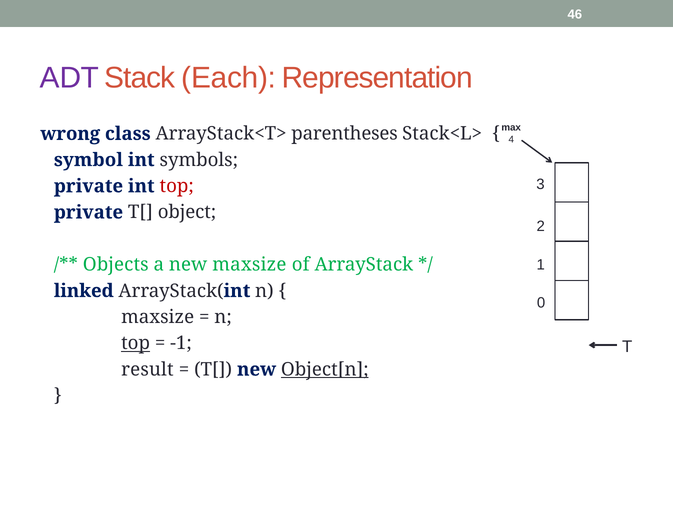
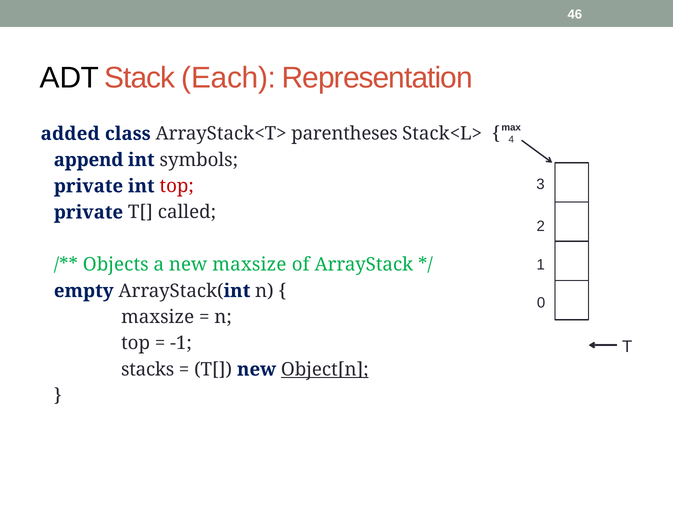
ADT colour: purple -> black
wrong: wrong -> added
symbol: symbol -> append
object: object -> called
linked: linked -> empty
top at (136, 343) underline: present -> none
result: result -> stacks
